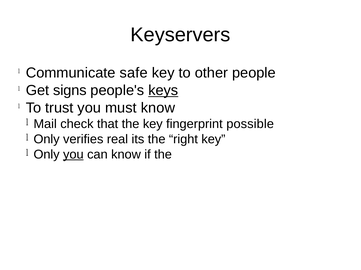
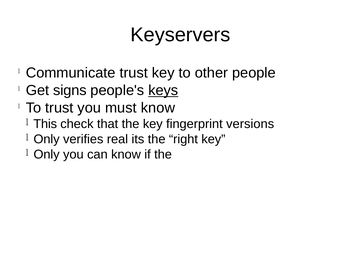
Communicate safe: safe -> trust
Mail: Mail -> This
possible: possible -> versions
you at (73, 155) underline: present -> none
